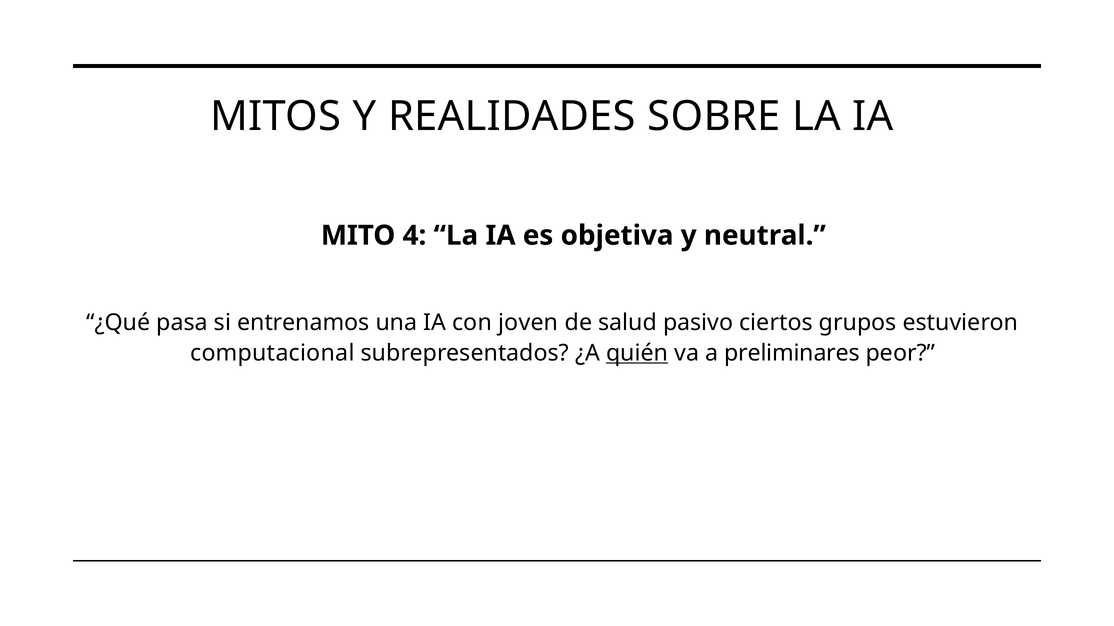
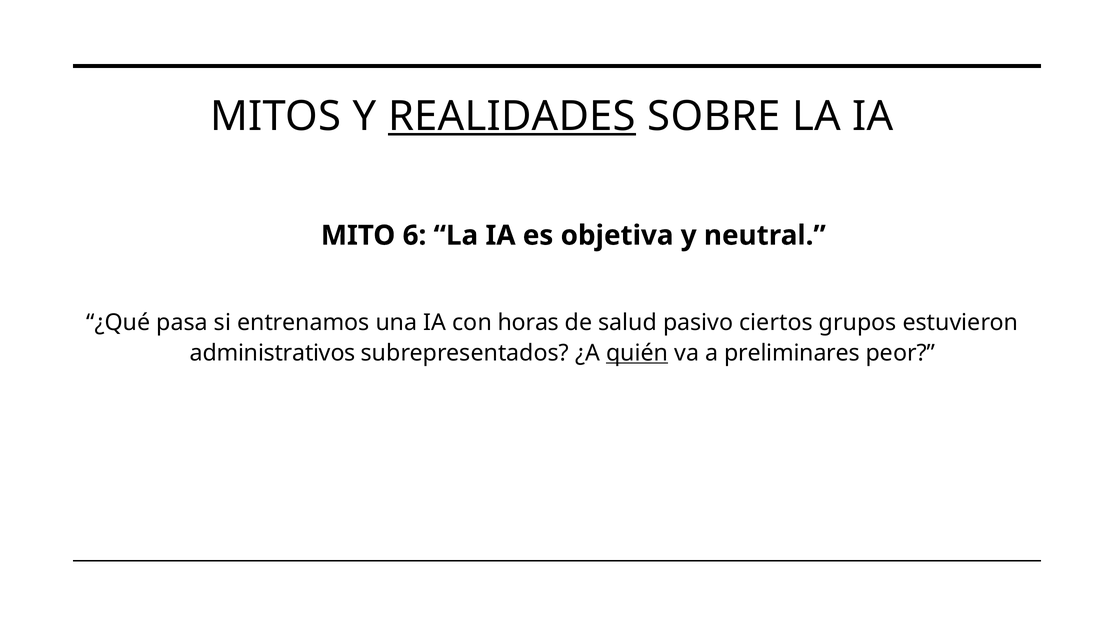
REALIDADES underline: none -> present
4: 4 -> 6
joven: joven -> horas
computacional: computacional -> administrativos
